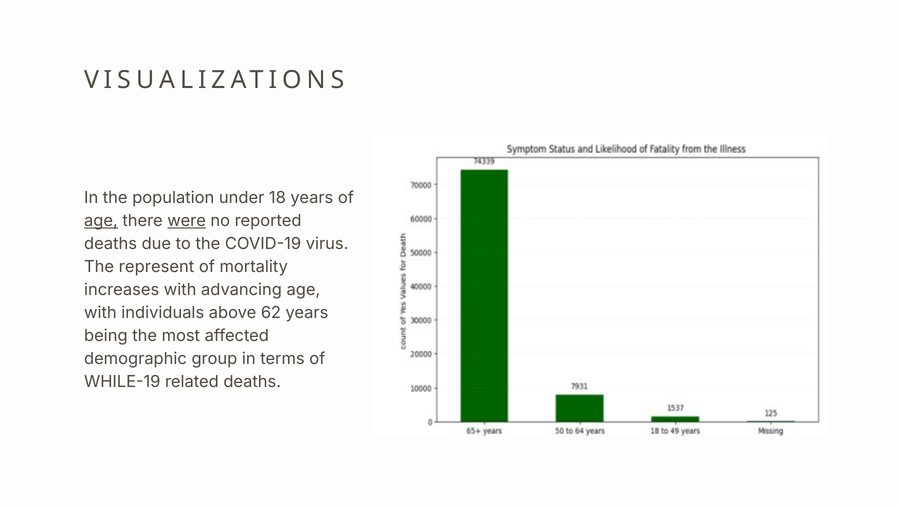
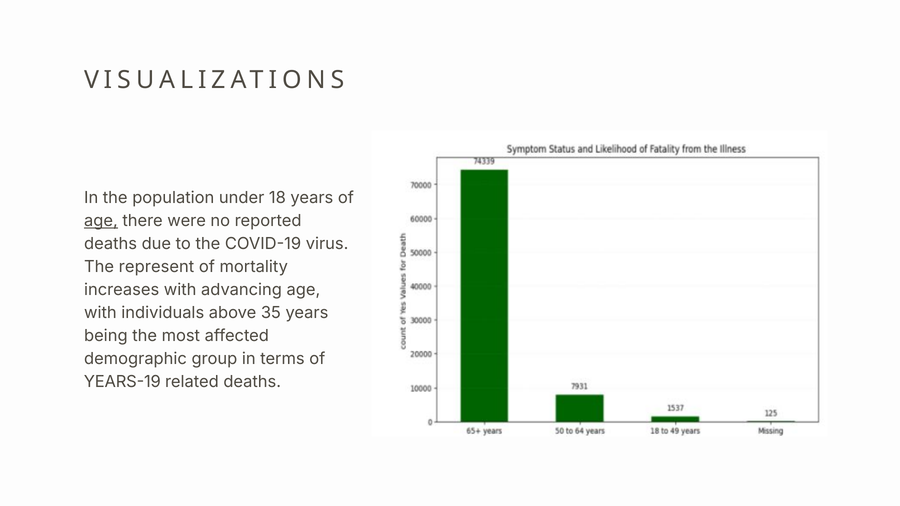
were underline: present -> none
62: 62 -> 35
WHILE-19: WHILE-19 -> YEARS-19
